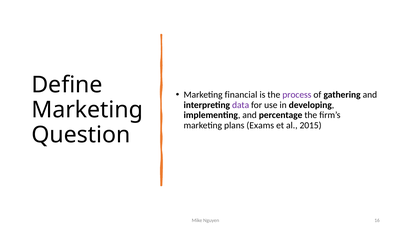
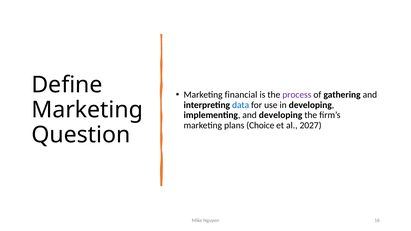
data colour: purple -> blue
and percentage: percentage -> developing
Exams: Exams -> Choice
2015: 2015 -> 2027
